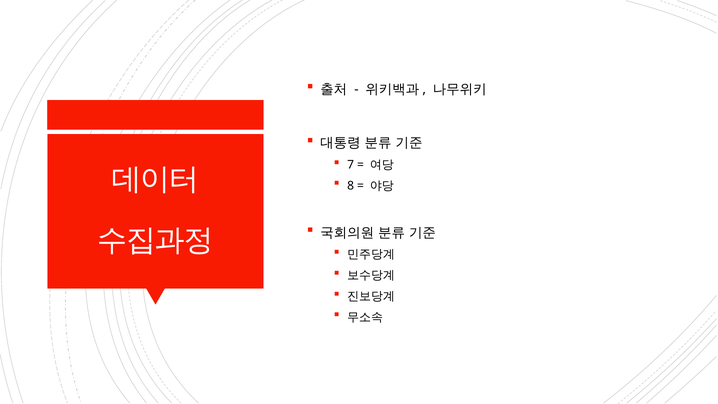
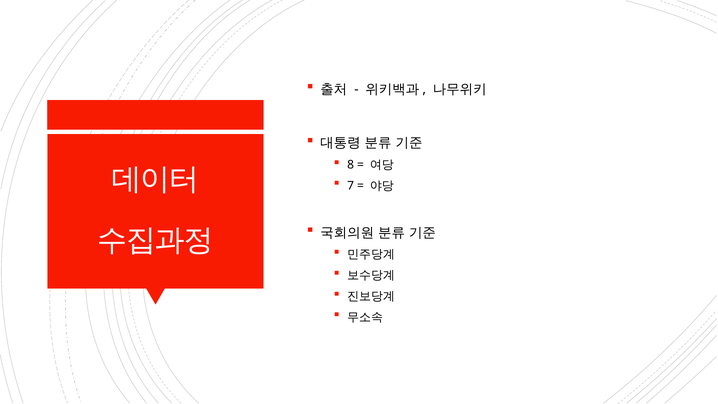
7: 7 -> 8
8: 8 -> 7
